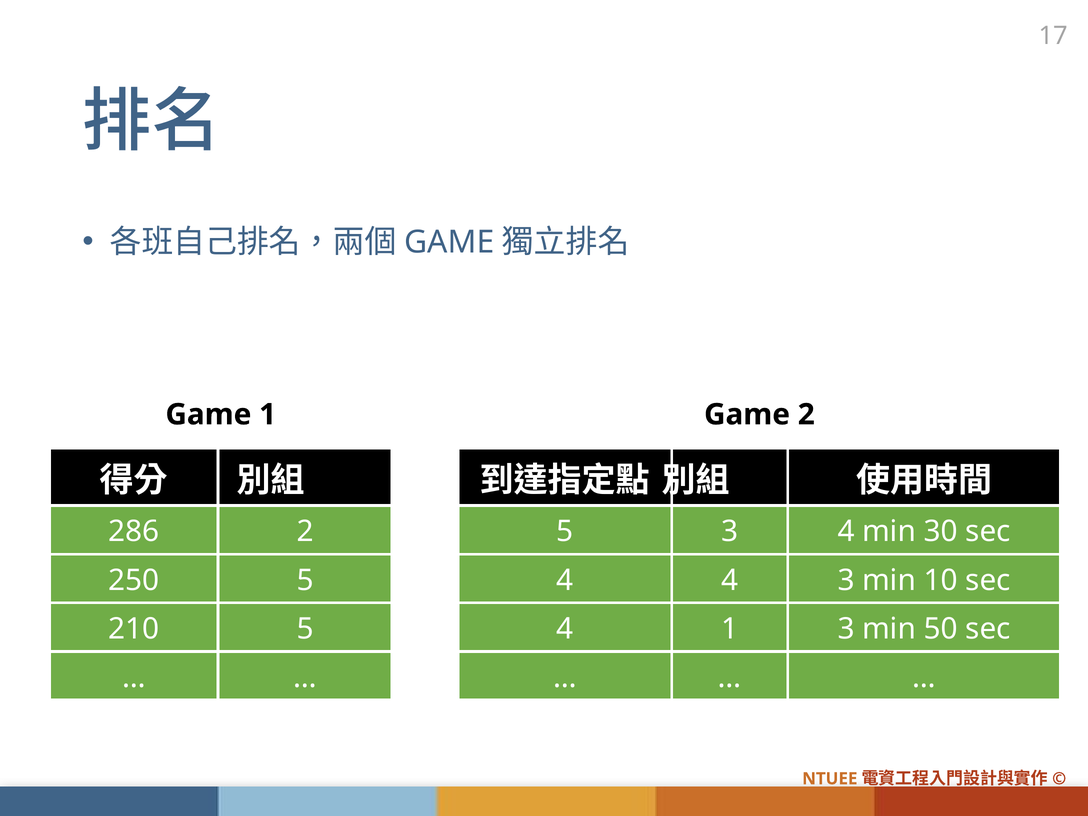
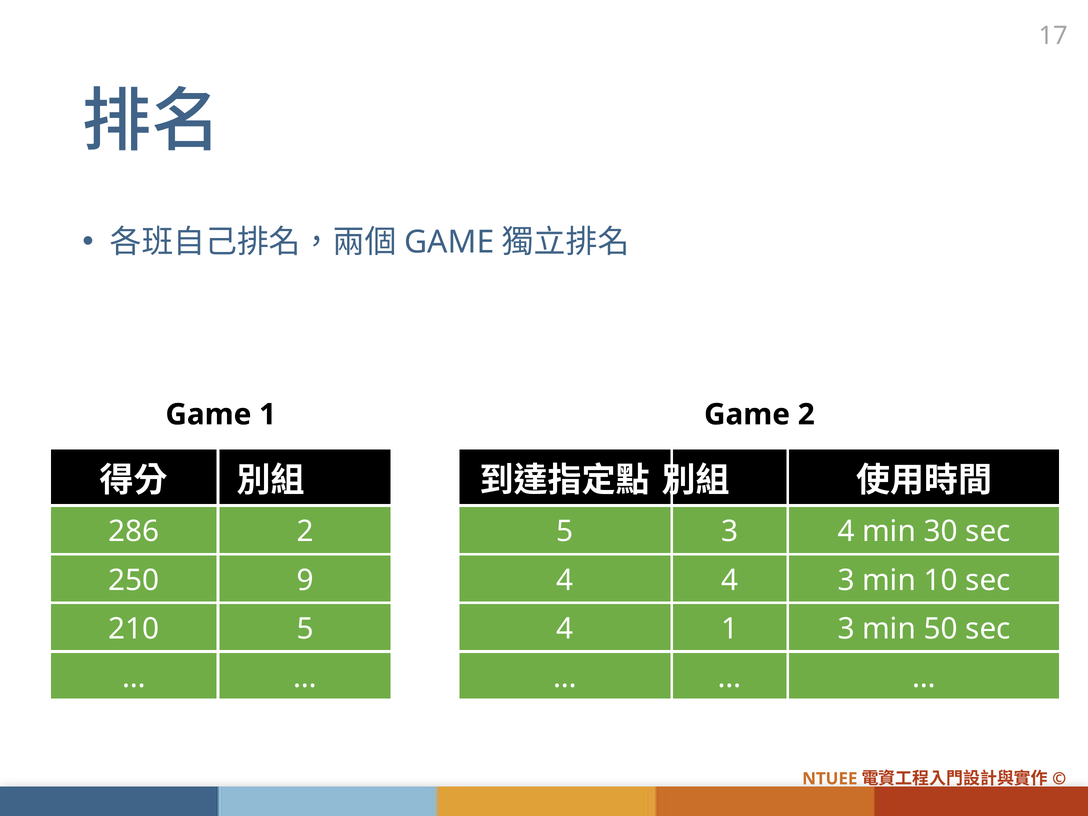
250 5: 5 -> 9
